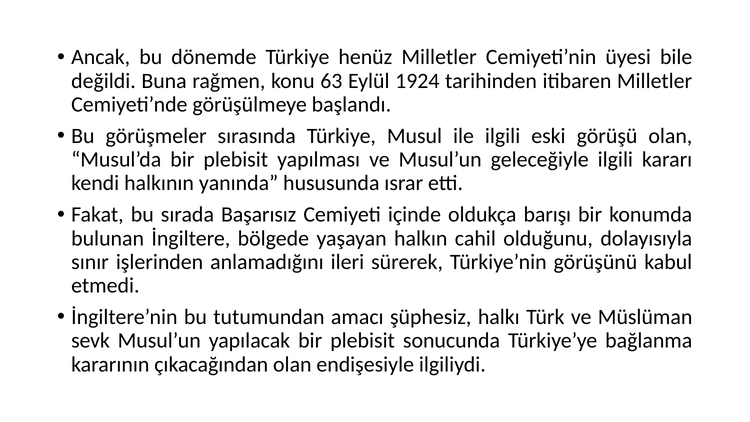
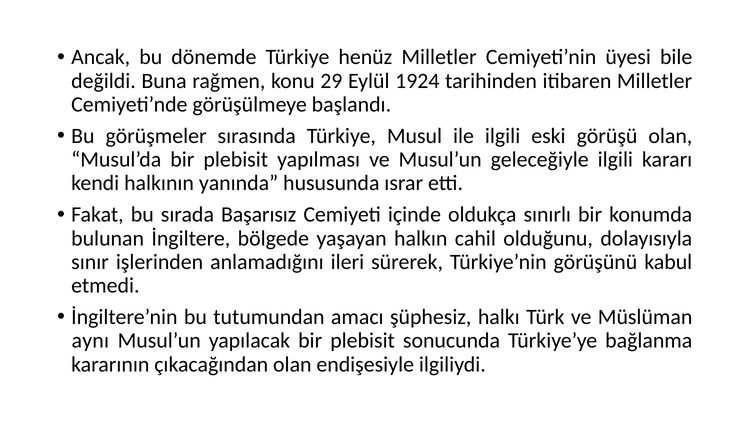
63: 63 -> 29
barışı: barışı -> sınırlı
sevk: sevk -> aynı
